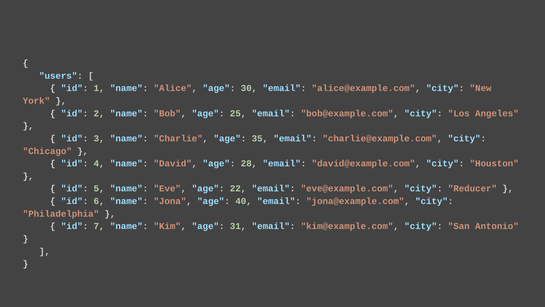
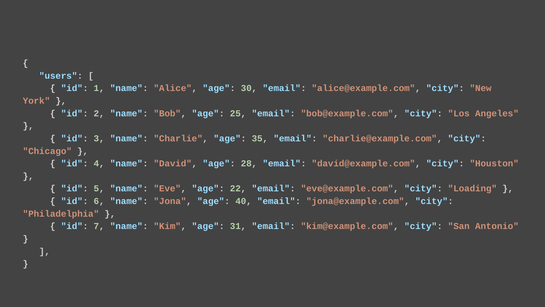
Reducer: Reducer -> Loading
